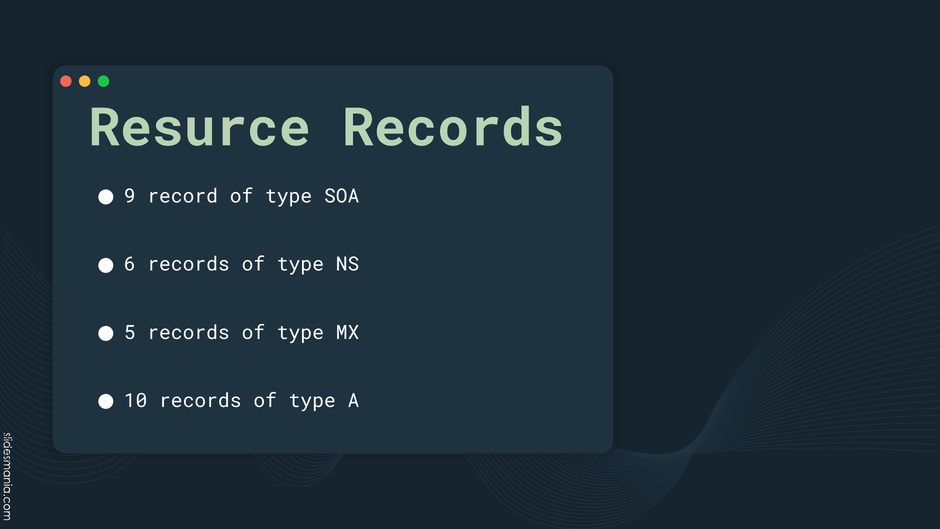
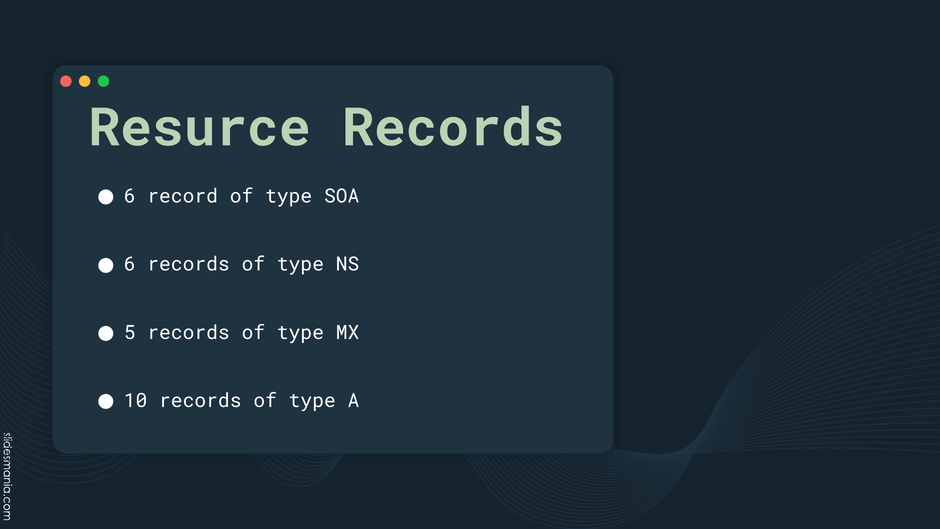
9 at (130, 196): 9 -> 6
